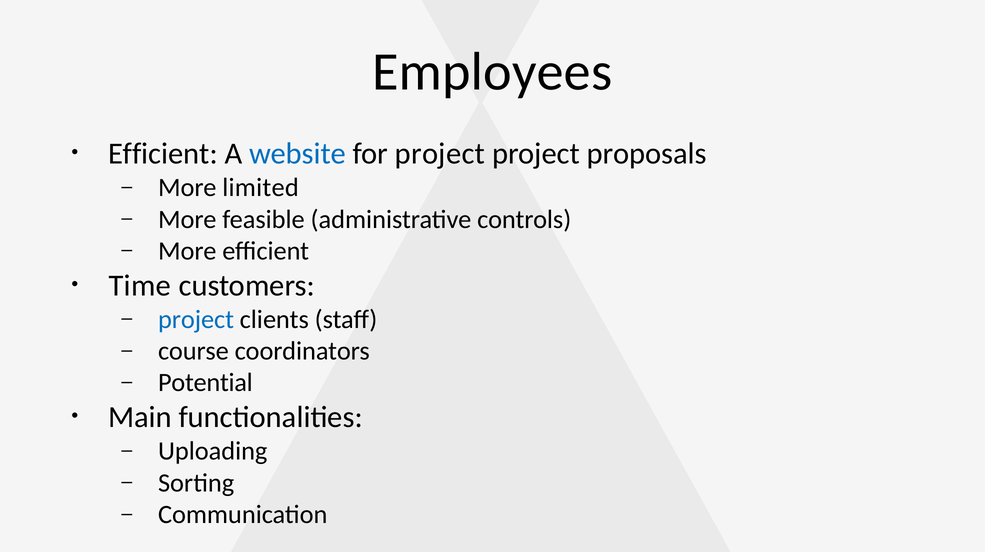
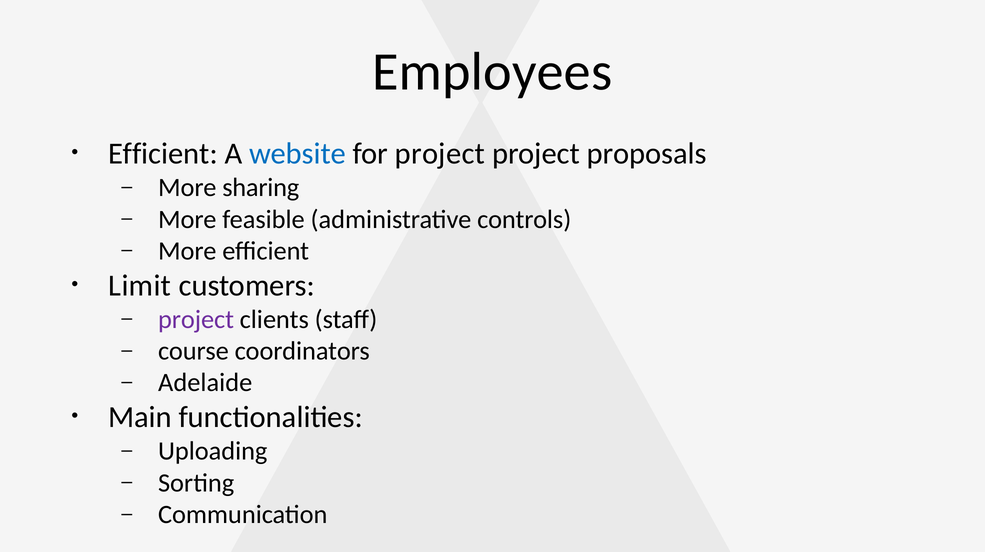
limited: limited -> sharing
Time: Time -> Limit
project at (196, 319) colour: blue -> purple
Potential: Potential -> Adelaide
